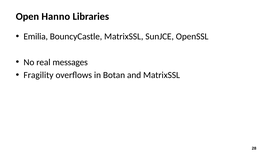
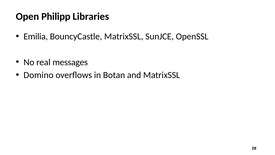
Hanno: Hanno -> Philipp
Fragility: Fragility -> Domino
